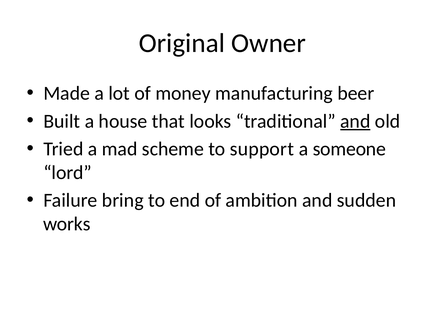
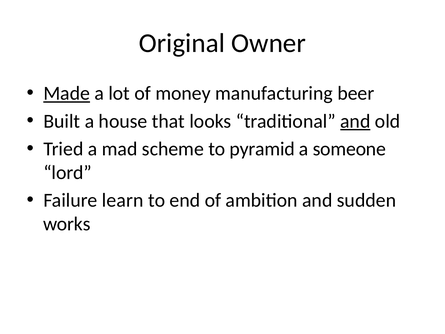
Made underline: none -> present
support: support -> pyramid
bring: bring -> learn
